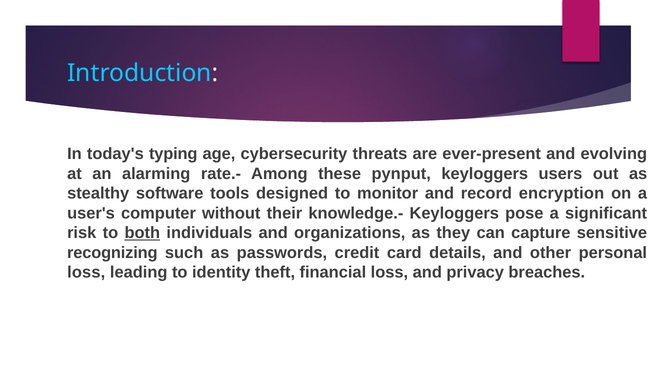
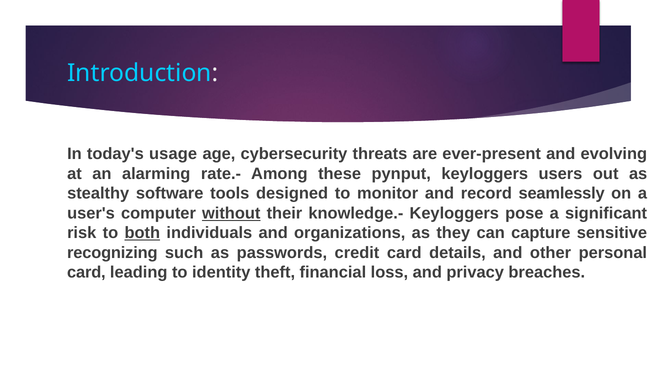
typing: typing -> usage
encryption: encryption -> seamlessly
without underline: none -> present
loss at (86, 272): loss -> card
